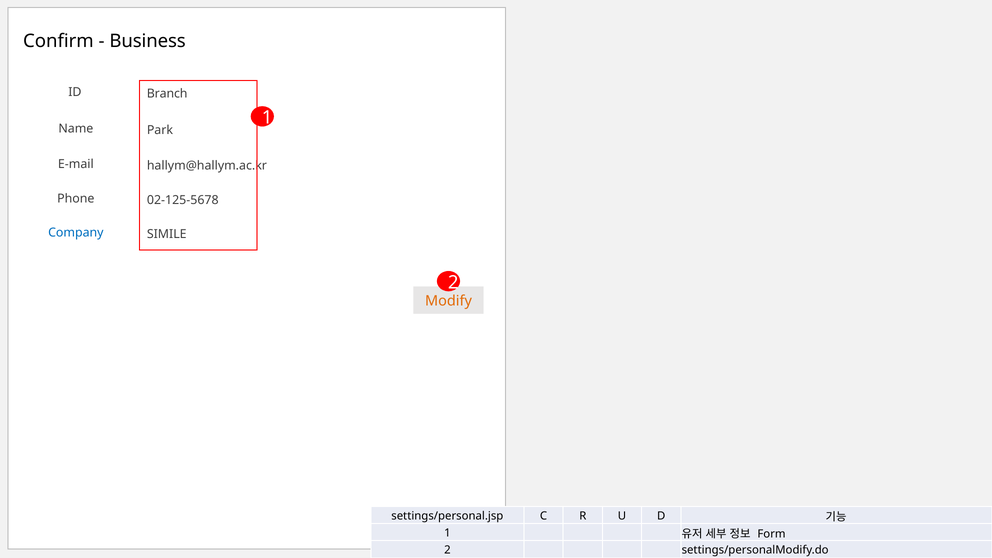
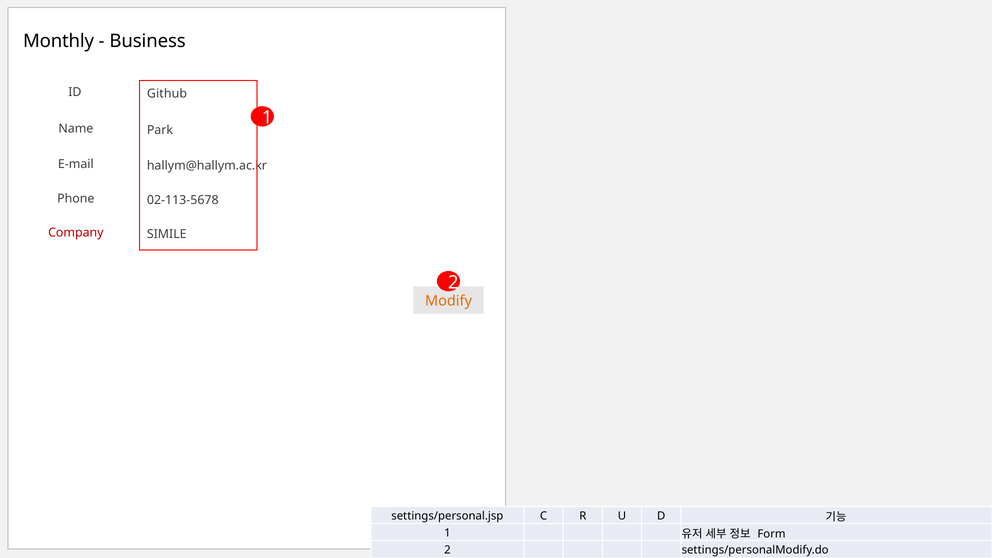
Confirm: Confirm -> Monthly
Branch: Branch -> Github
02-125-5678: 02-125-5678 -> 02-113-5678
Company colour: blue -> red
